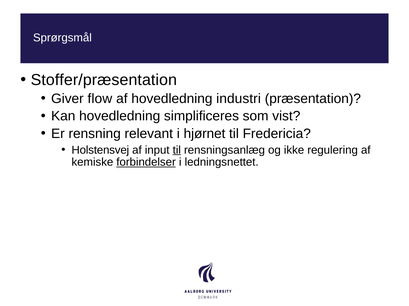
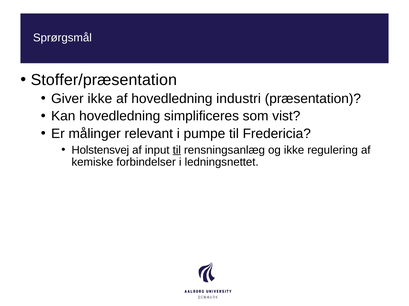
Giver flow: flow -> ikke
rensning: rensning -> målinger
hjørnet: hjørnet -> pumpe
forbindelser underline: present -> none
